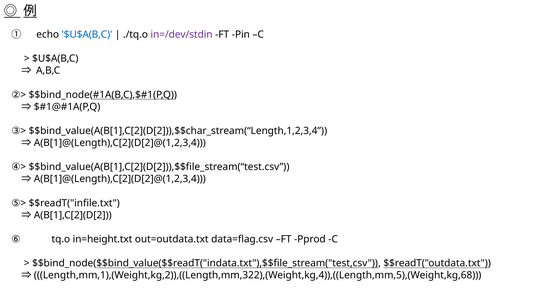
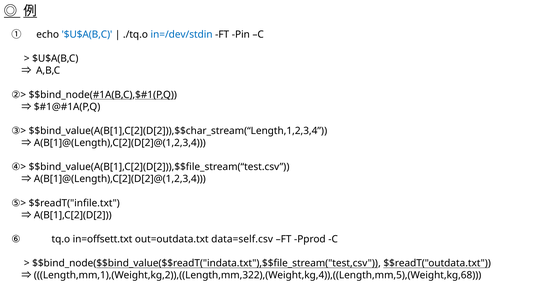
in=/dev/stdin colour: purple -> blue
in=height.txt: in=height.txt -> in=offsett.txt
data=flag.csv: data=flag.csv -> data=self.csv
